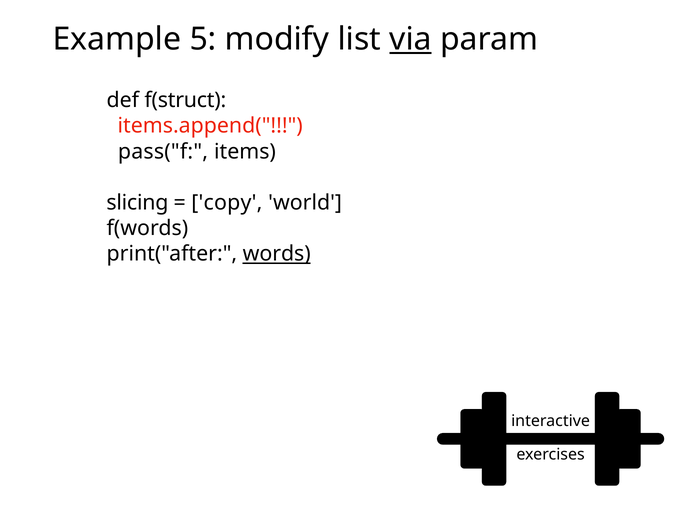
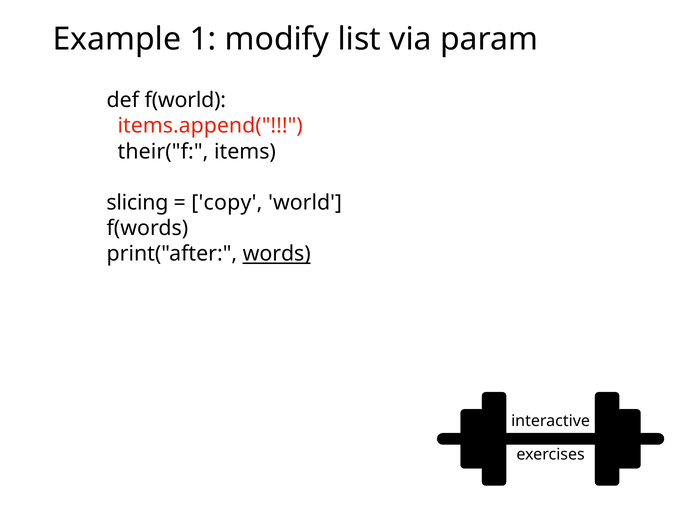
5: 5 -> 1
via underline: present -> none
f(struct: f(struct -> f(world
pass("f: pass("f -> their("f
